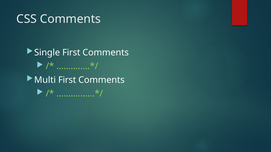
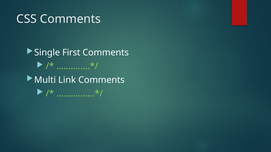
Multi First: First -> Link
